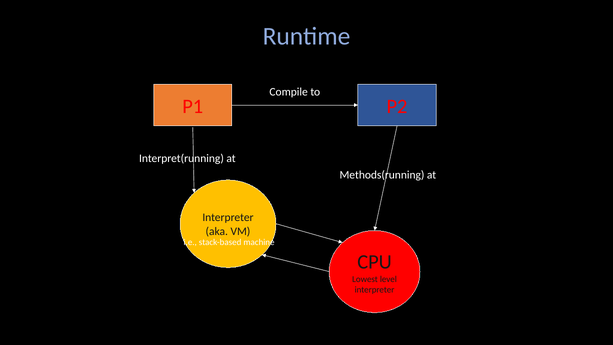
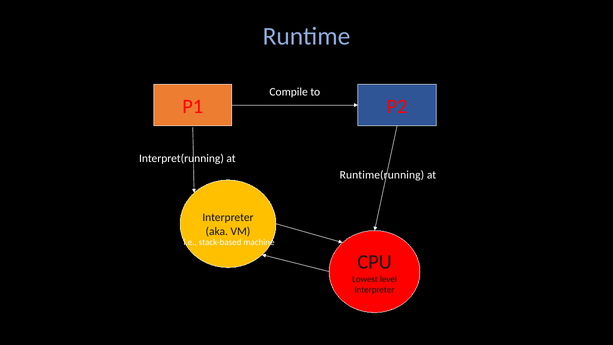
Methods(running: Methods(running -> Runtime(running
